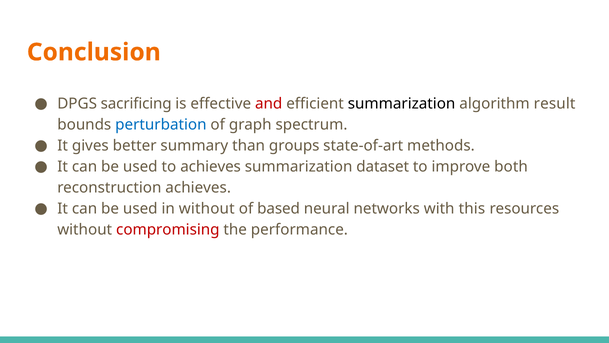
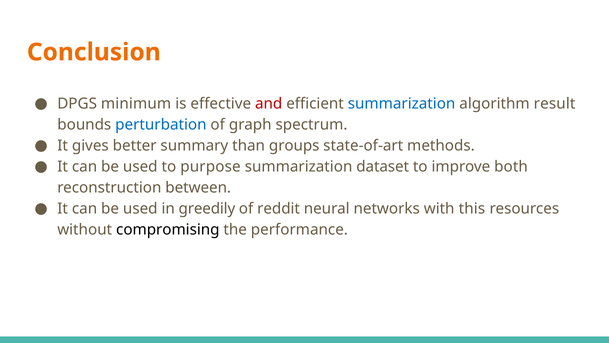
sacrificing: sacrificing -> minimum
summarization at (402, 103) colour: black -> blue
to achieves: achieves -> purpose
reconstruction achieves: achieves -> between
in without: without -> greedily
based: based -> reddit
compromising colour: red -> black
